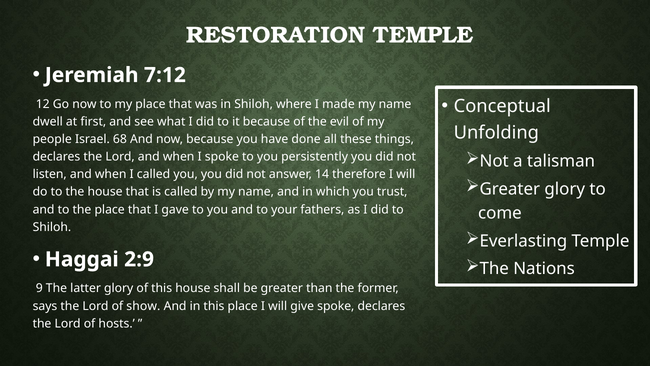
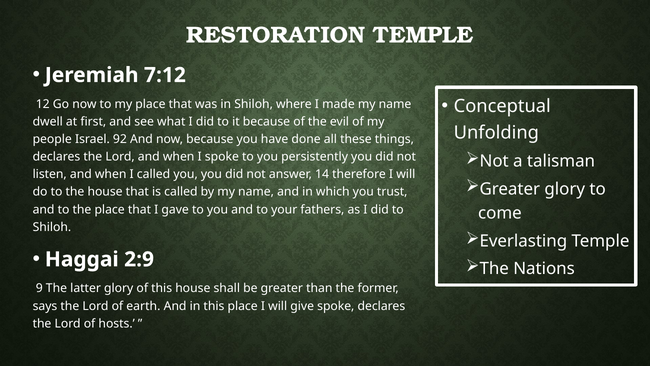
68: 68 -> 92
show: show -> earth
